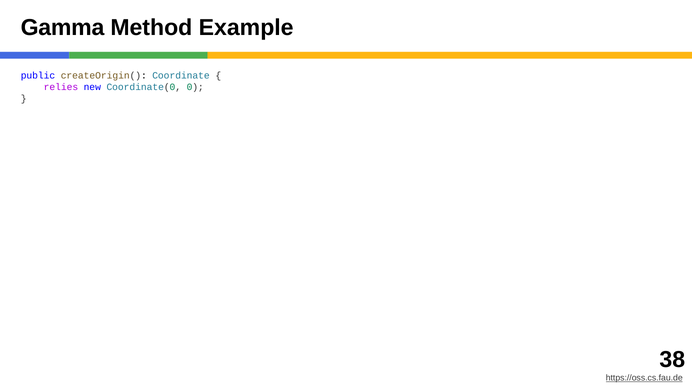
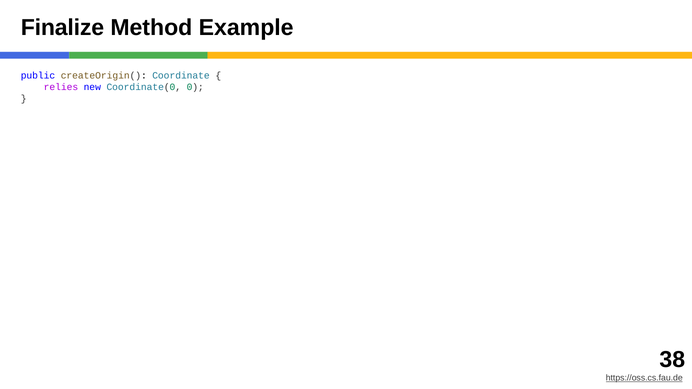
Gamma: Gamma -> Finalize
